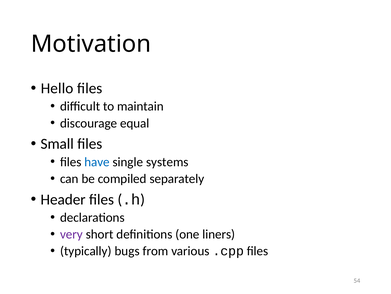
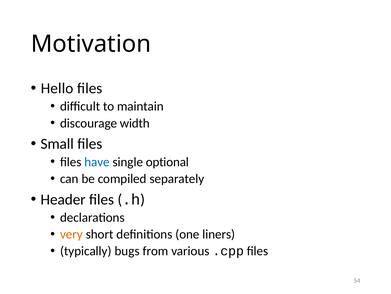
equal: equal -> width
systems: systems -> optional
very colour: purple -> orange
